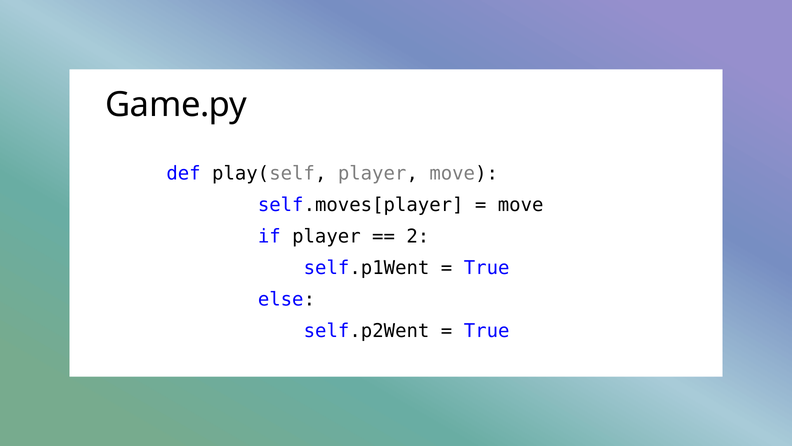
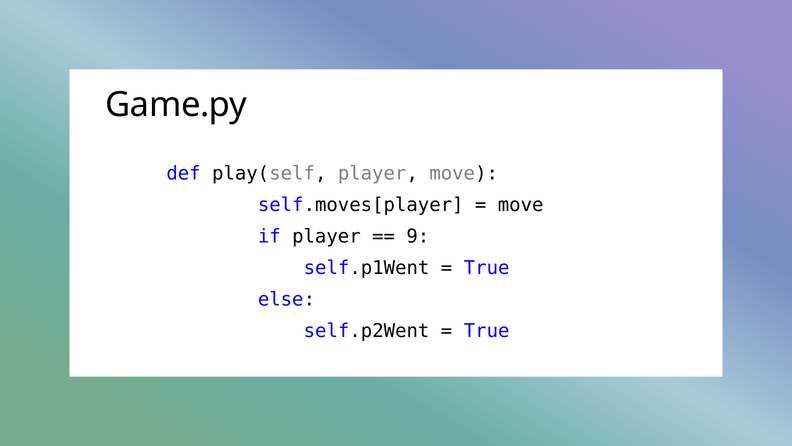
2: 2 -> 9
